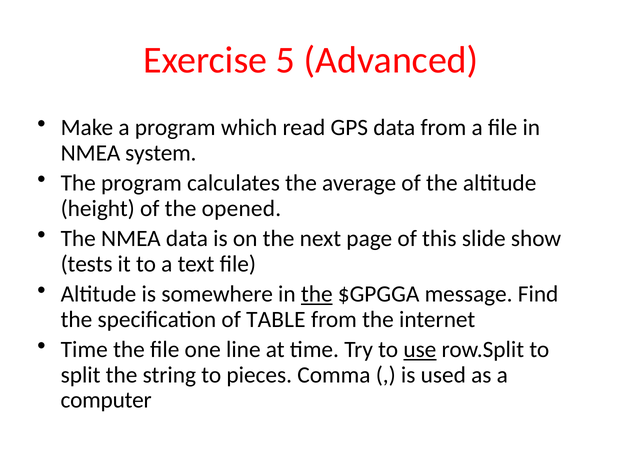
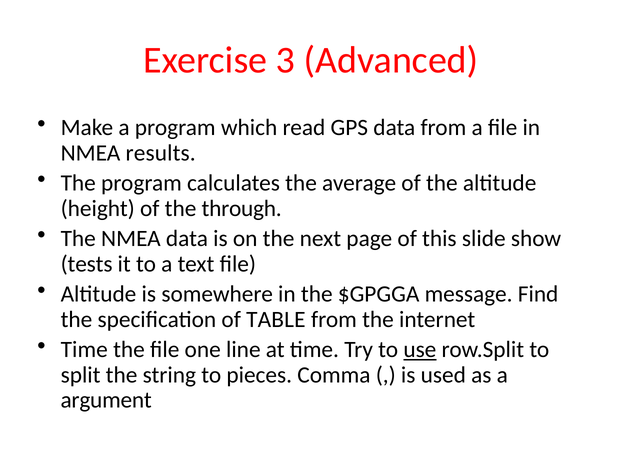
5: 5 -> 3
system: system -> results
opened: opened -> through
the at (317, 294) underline: present -> none
computer: computer -> argument
